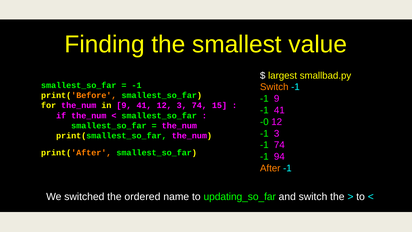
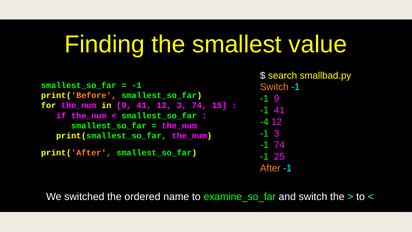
largest: largest -> search
-0: -0 -> -4
94: 94 -> 25
updating_so_far: updating_so_far -> examine_so_far
